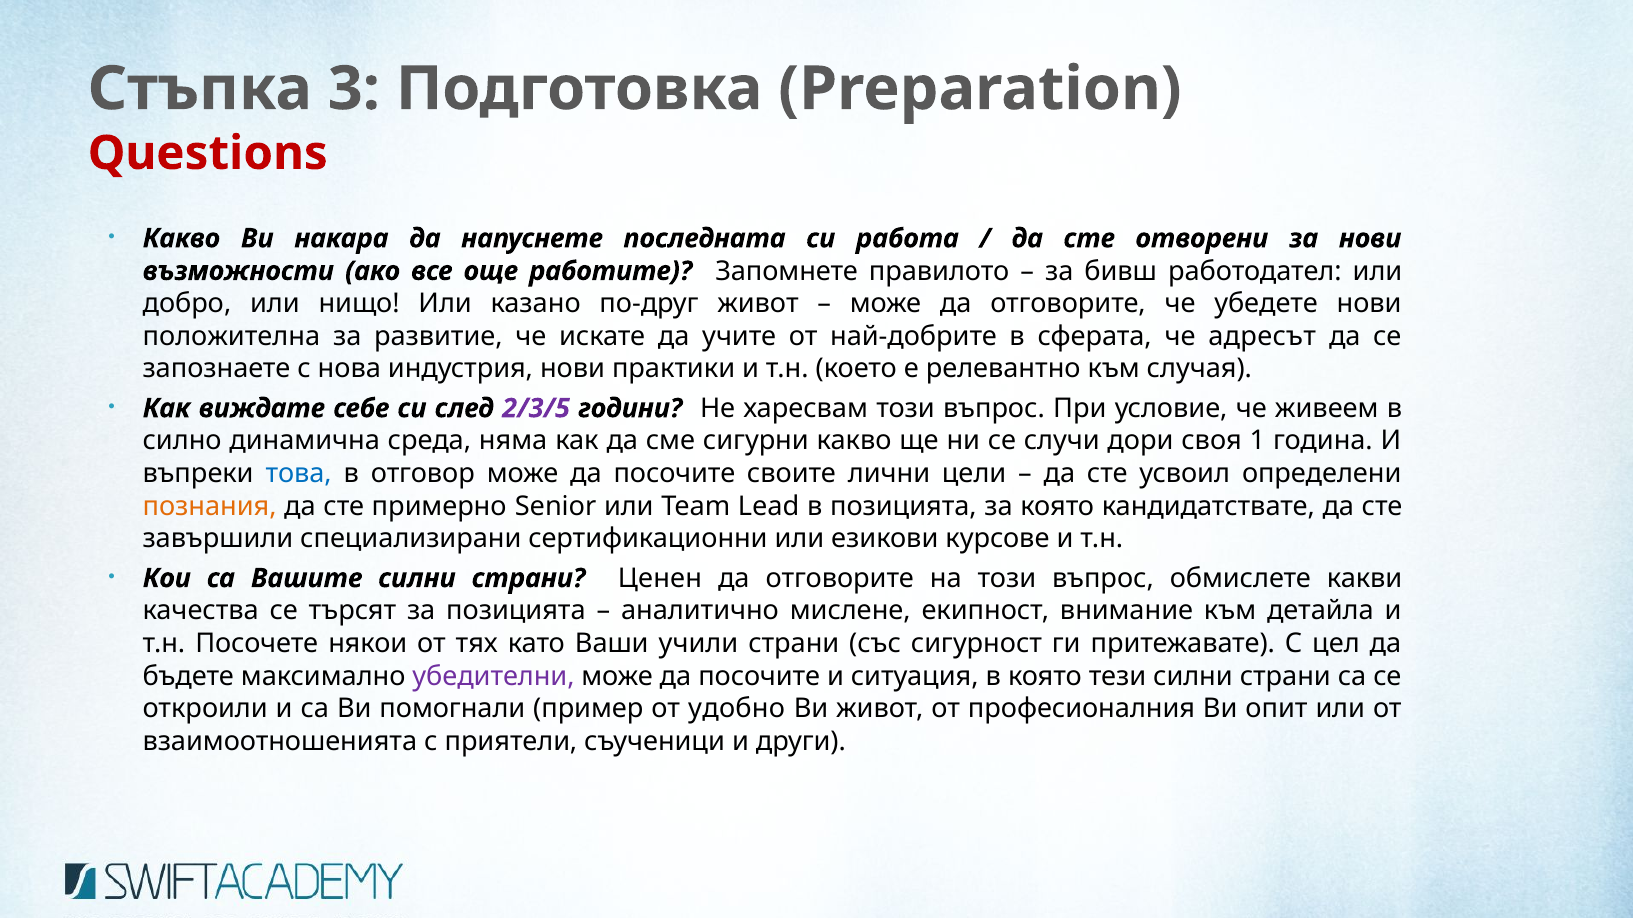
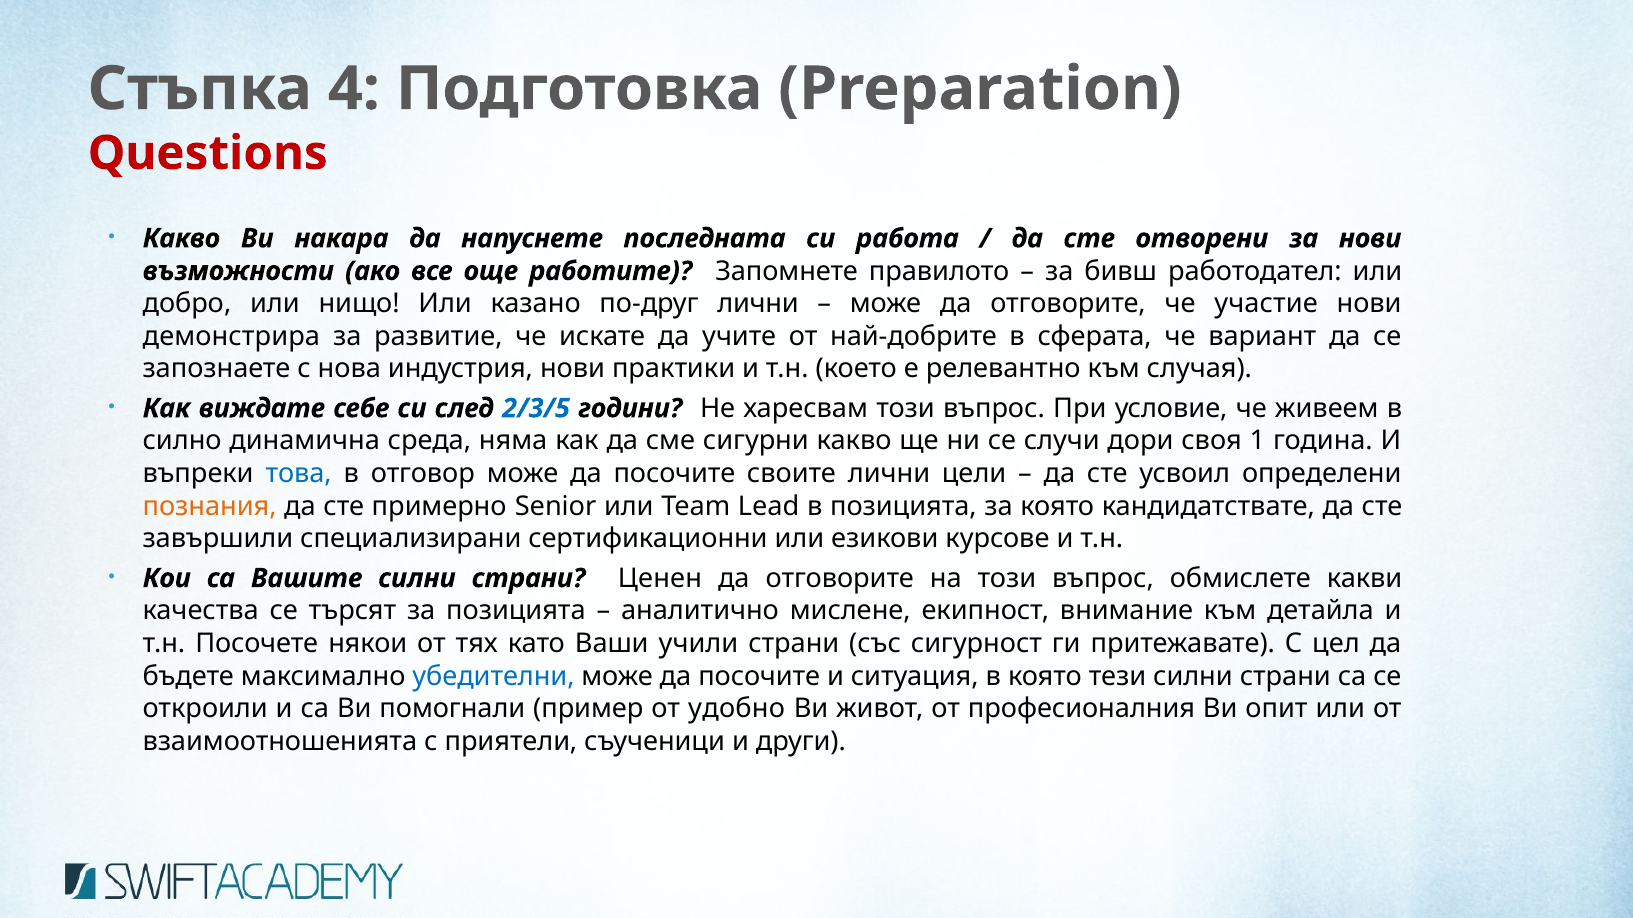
3: 3 -> 4
по-друг живот: живот -> лични
убедете: убедете -> участие
положителна: положителна -> демонстрира
адресът: адресът -> вариант
2/3/5 colour: purple -> blue
убедителни colour: purple -> blue
